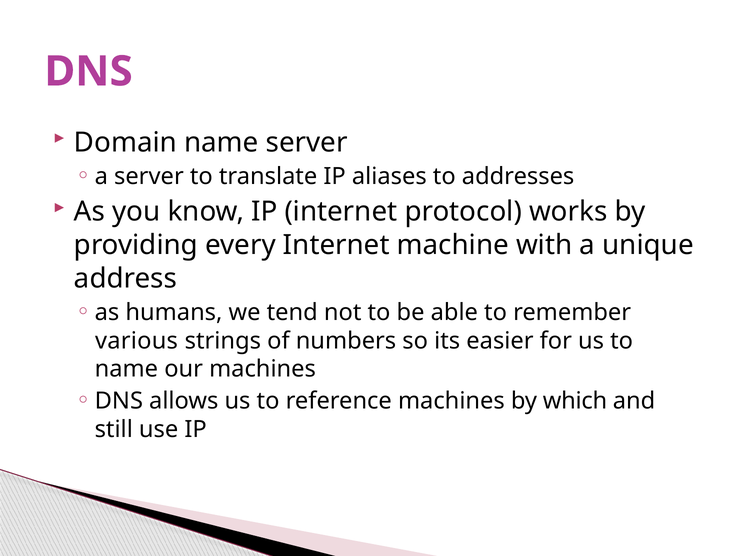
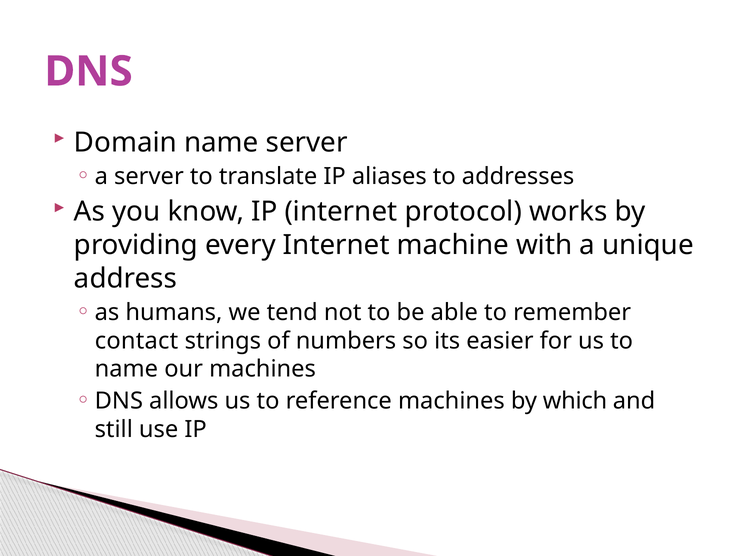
various: various -> contact
